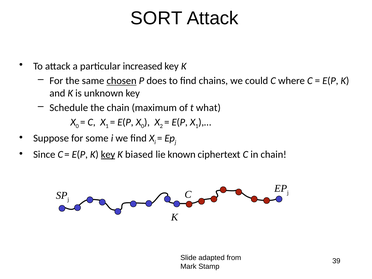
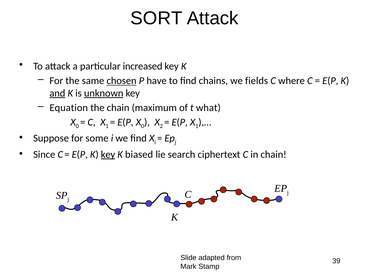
does: does -> have
could: could -> fields
and underline: none -> present
unknown underline: none -> present
Schedule: Schedule -> Equation
known: known -> search
